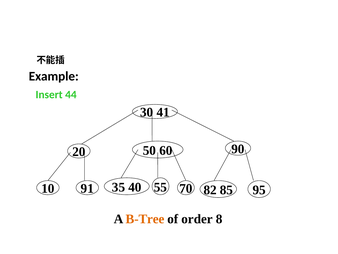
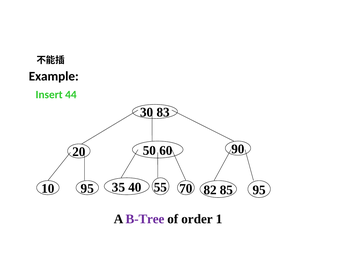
41: 41 -> 83
10 91: 91 -> 95
B-Tree colour: orange -> purple
8: 8 -> 1
